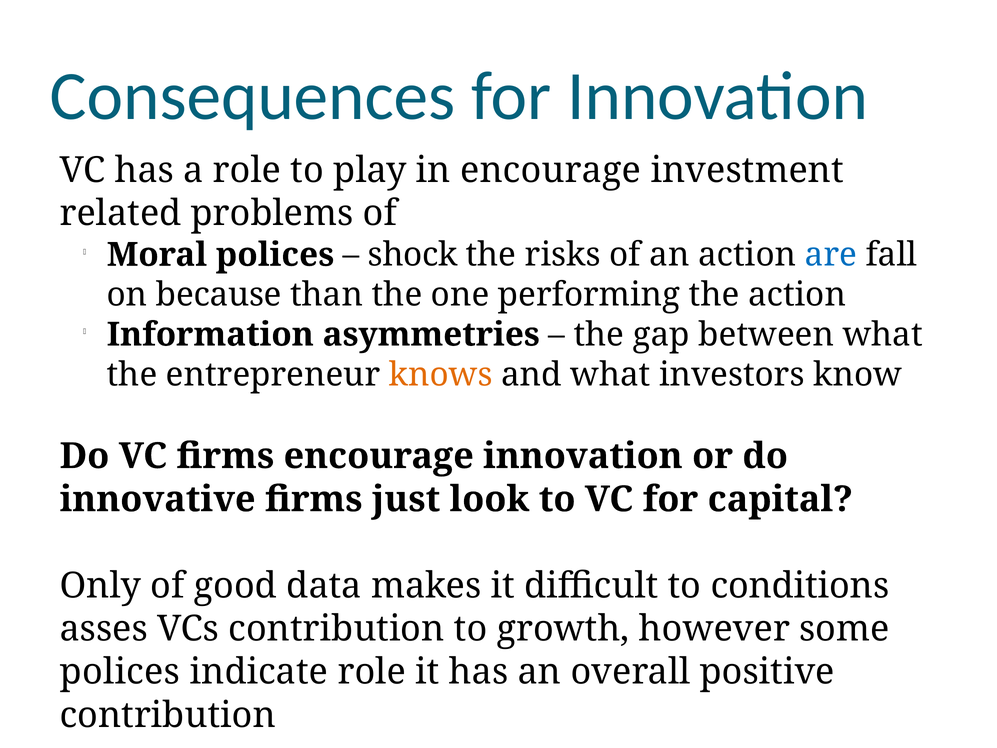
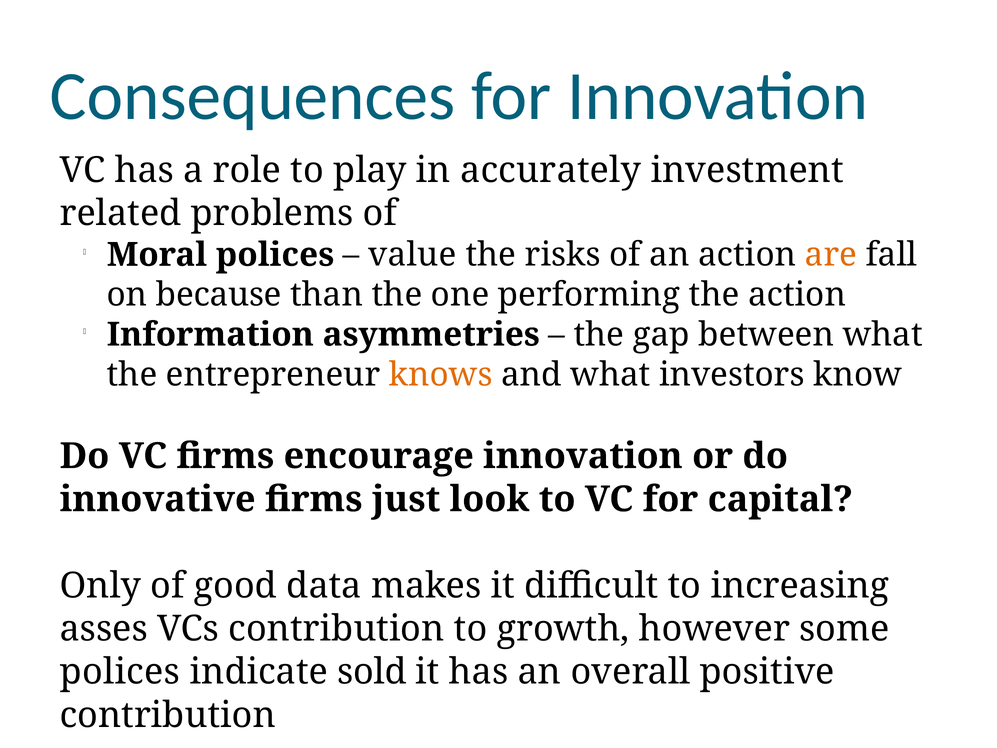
in encourage: encourage -> accurately
shock: shock -> value
are colour: blue -> orange
conditions: conditions -> increasing
indicate role: role -> sold
